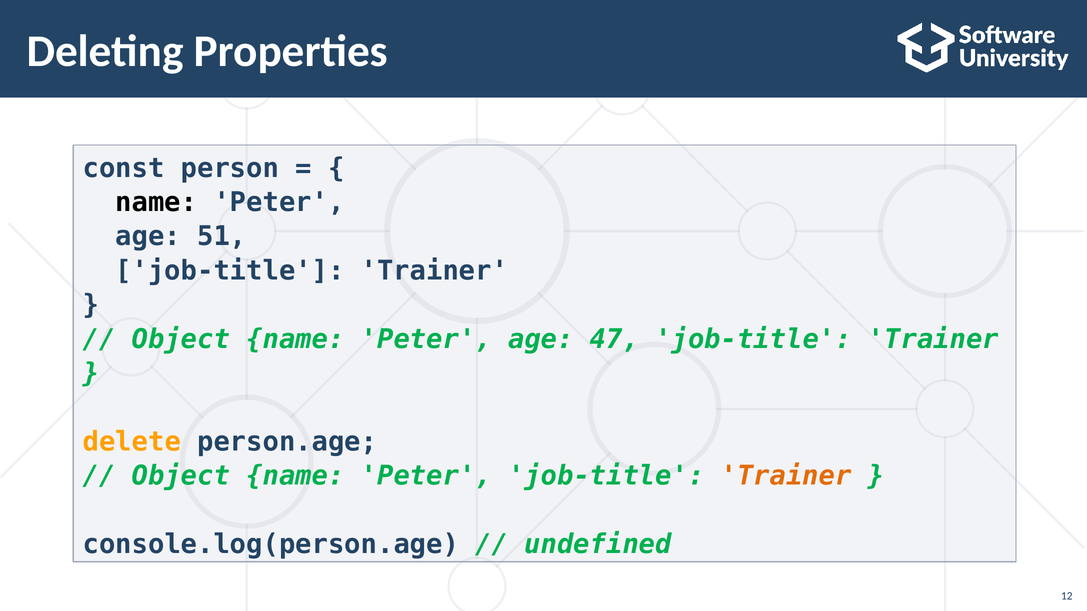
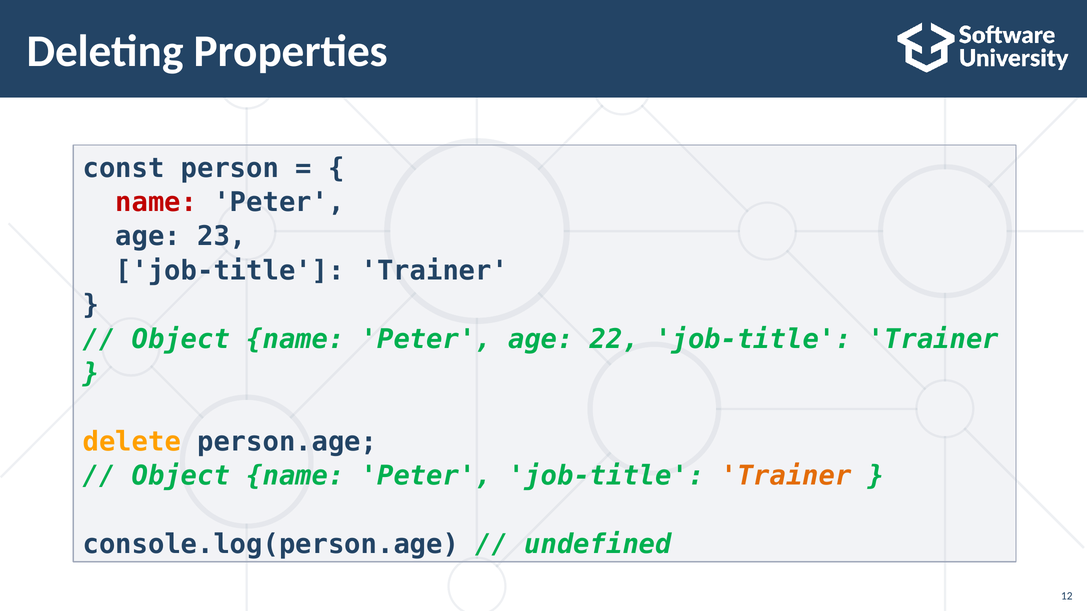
name at (156, 202) colour: black -> red
51: 51 -> 23
47: 47 -> 22
